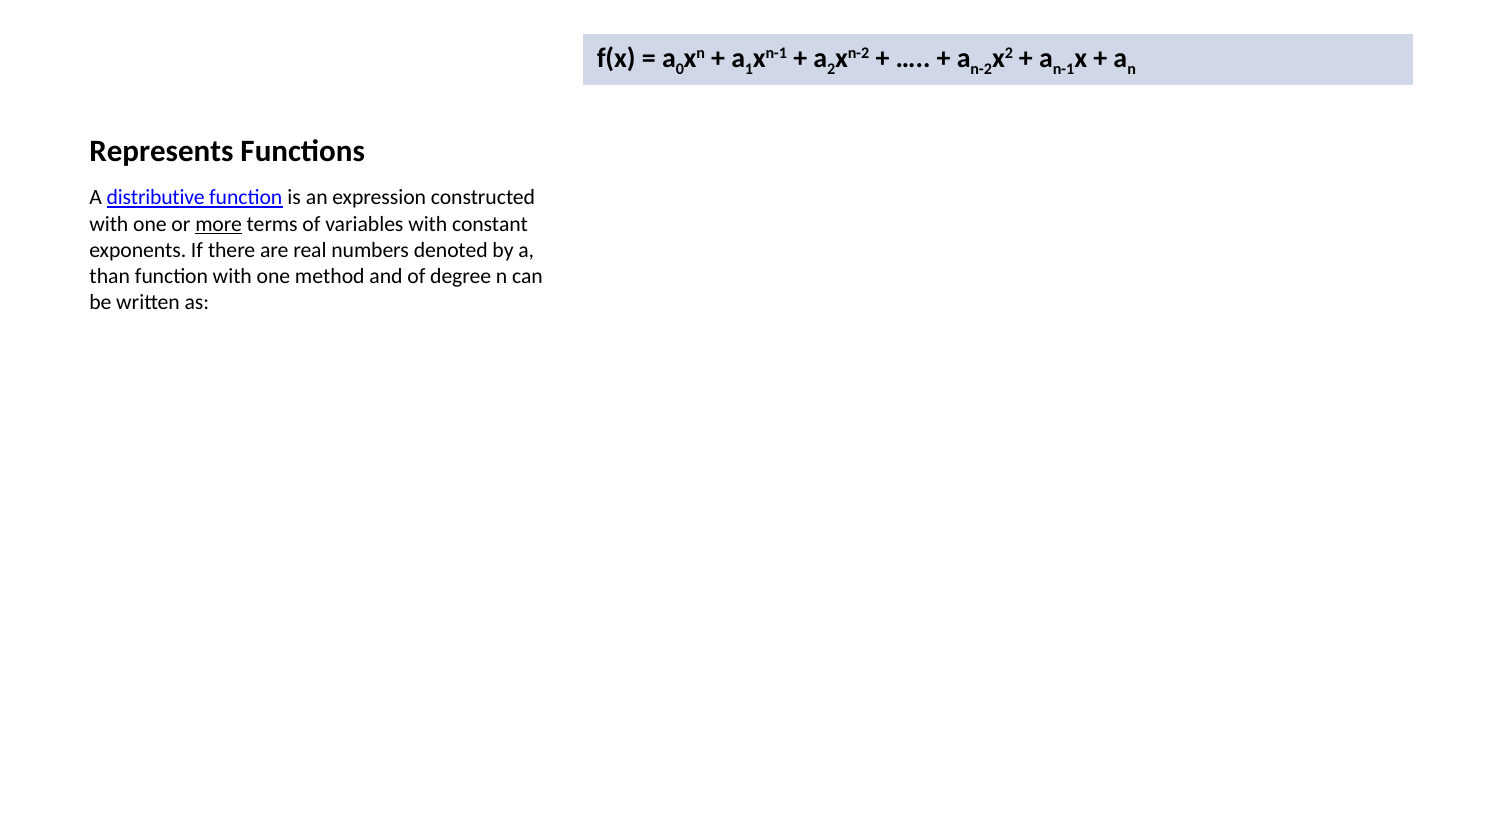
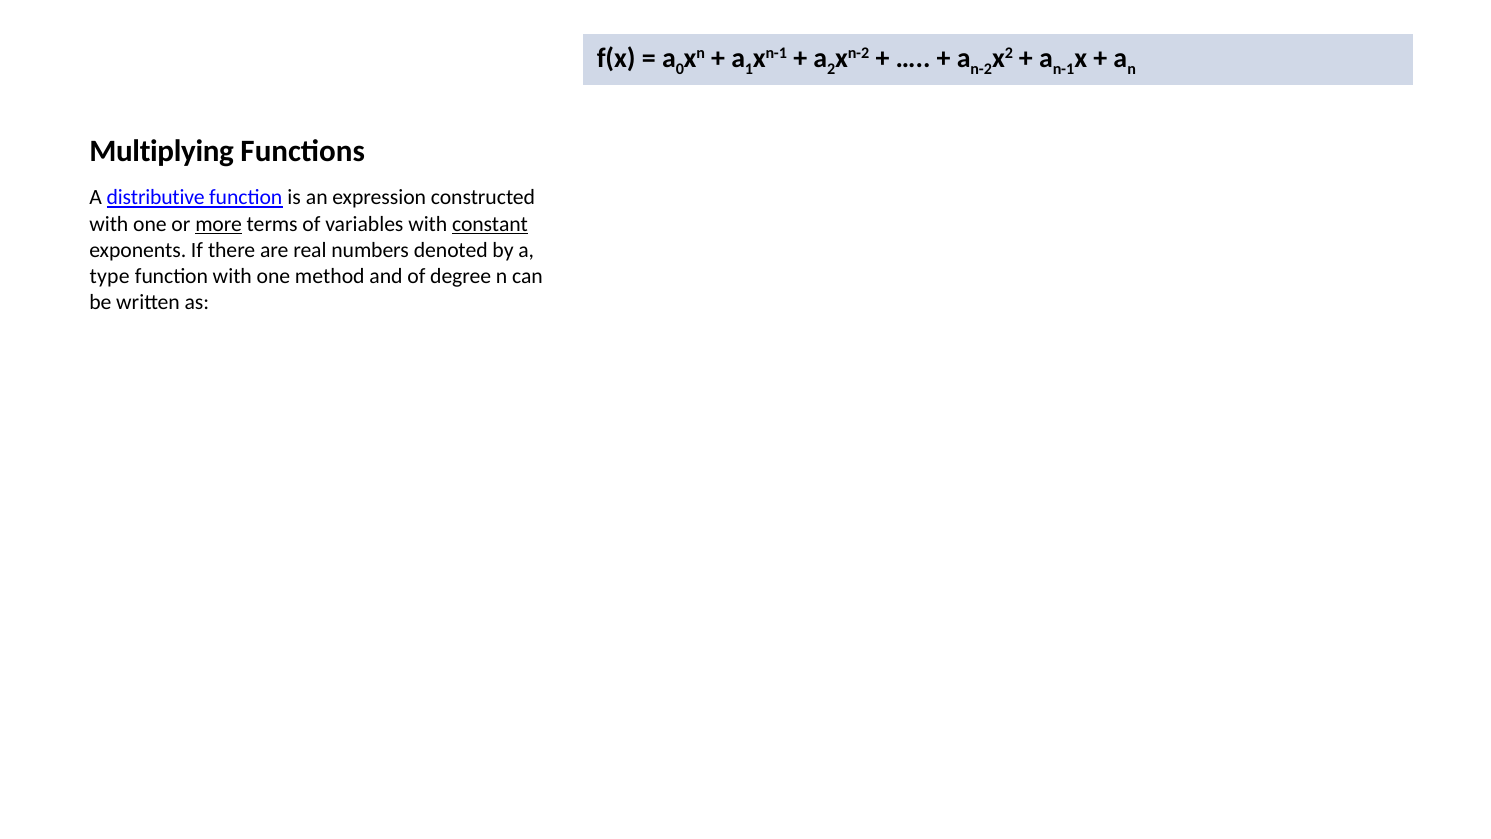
Represents: Represents -> Multiplying
constant underline: none -> present
than: than -> type
